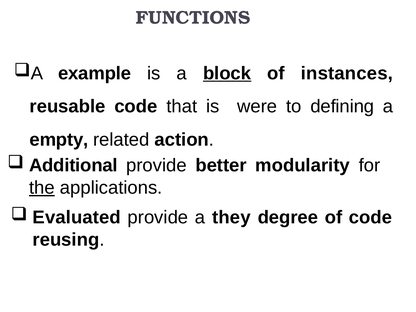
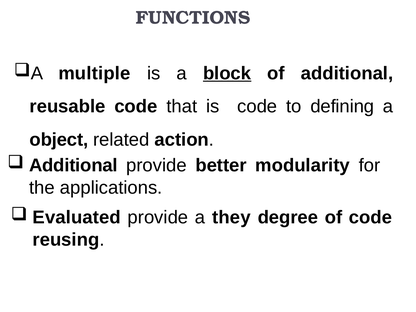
example: example -> multiple
of instances: instances -> additional
is were: were -> code
empty: empty -> object
the underline: present -> none
